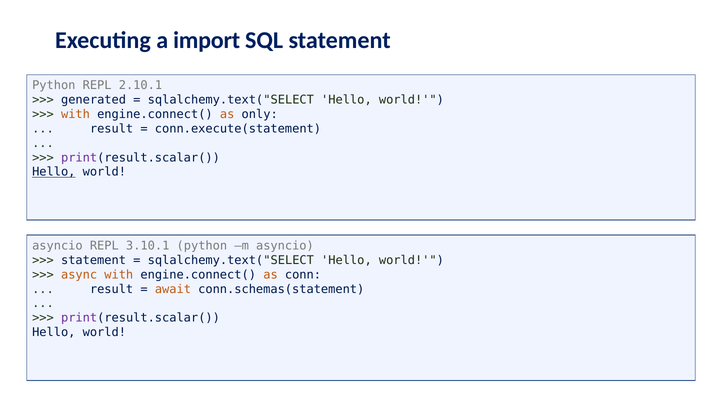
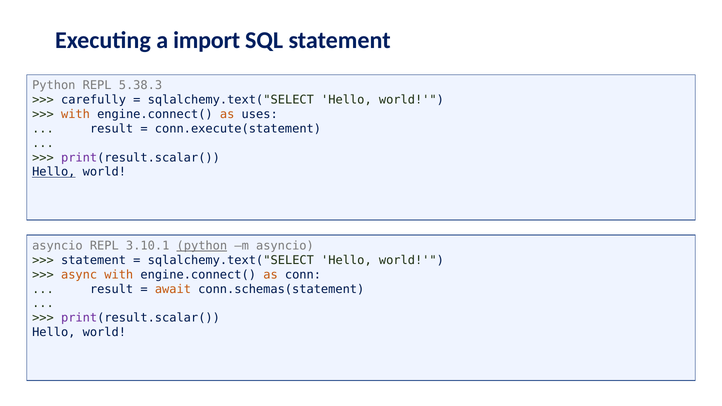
2.10.1: 2.10.1 -> 5.38.3
generated: generated -> carefully
only: only -> uses
python at (202, 246) underline: none -> present
